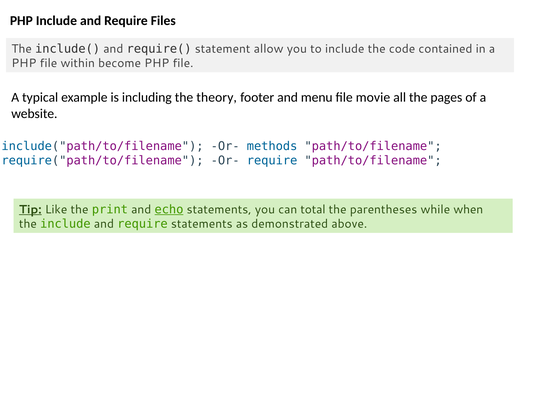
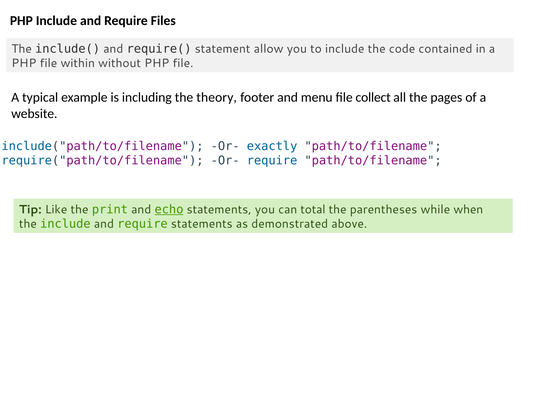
become: become -> without
movie: movie -> collect
methods: methods -> exactly
Tip underline: present -> none
